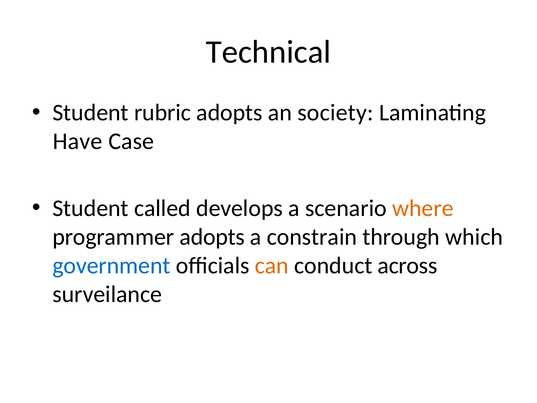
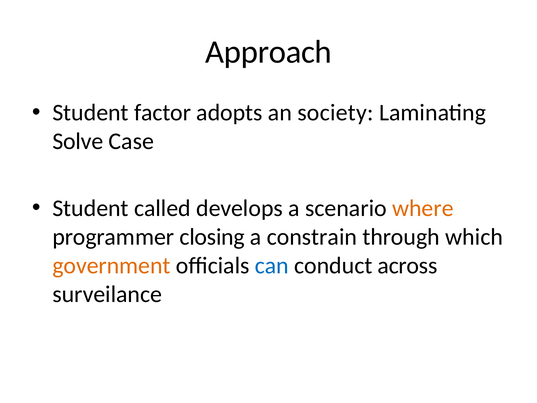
Technical: Technical -> Approach
rubric: rubric -> factor
Have: Have -> Solve
programmer adopts: adopts -> closing
government colour: blue -> orange
can colour: orange -> blue
